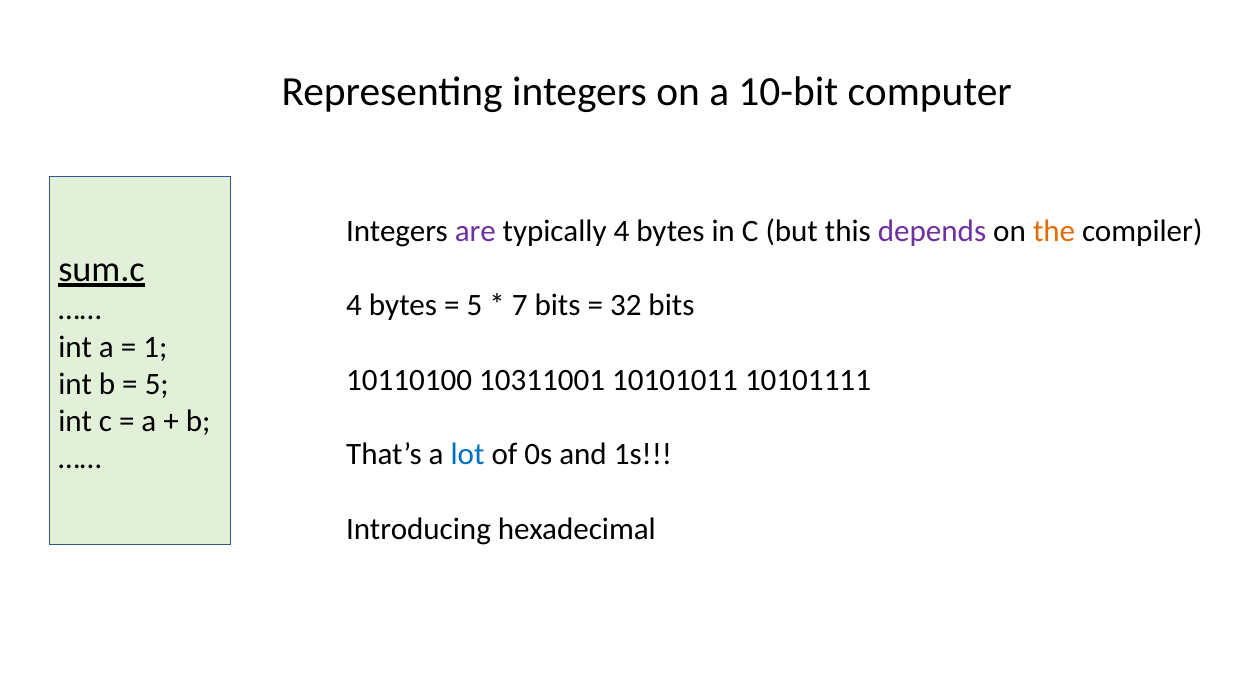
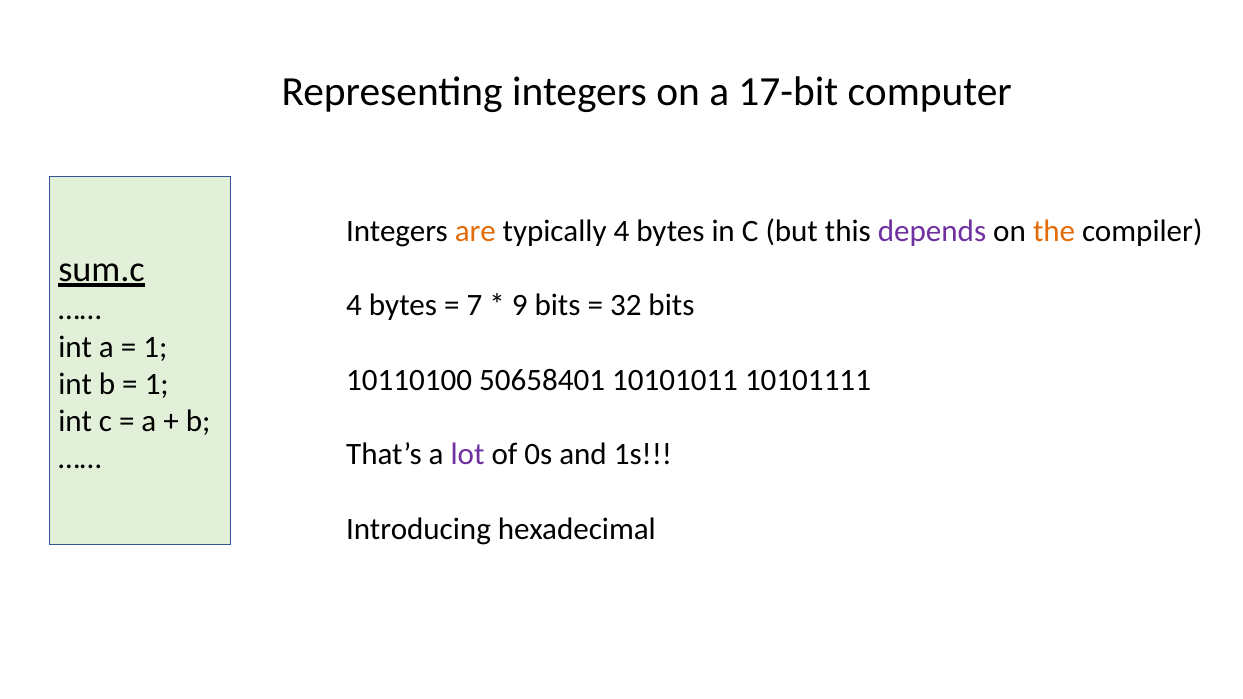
10-bit: 10-bit -> 17-bit
are colour: purple -> orange
5 at (474, 305): 5 -> 7
7: 7 -> 9
10311001: 10311001 -> 50658401
5 at (157, 384): 5 -> 1
lot colour: blue -> purple
